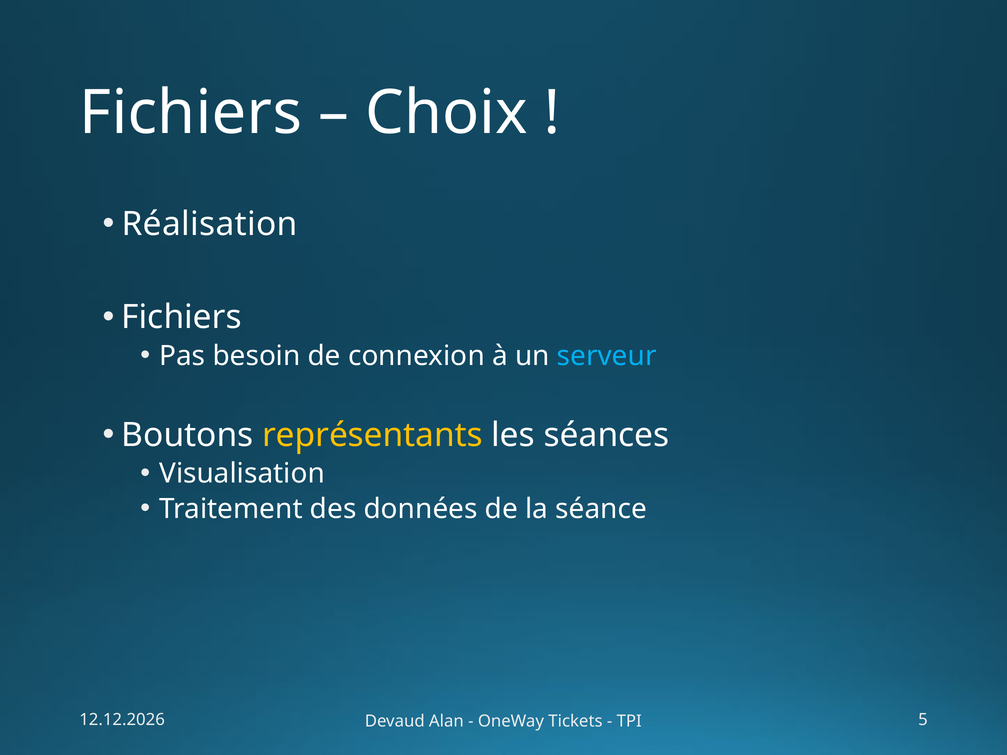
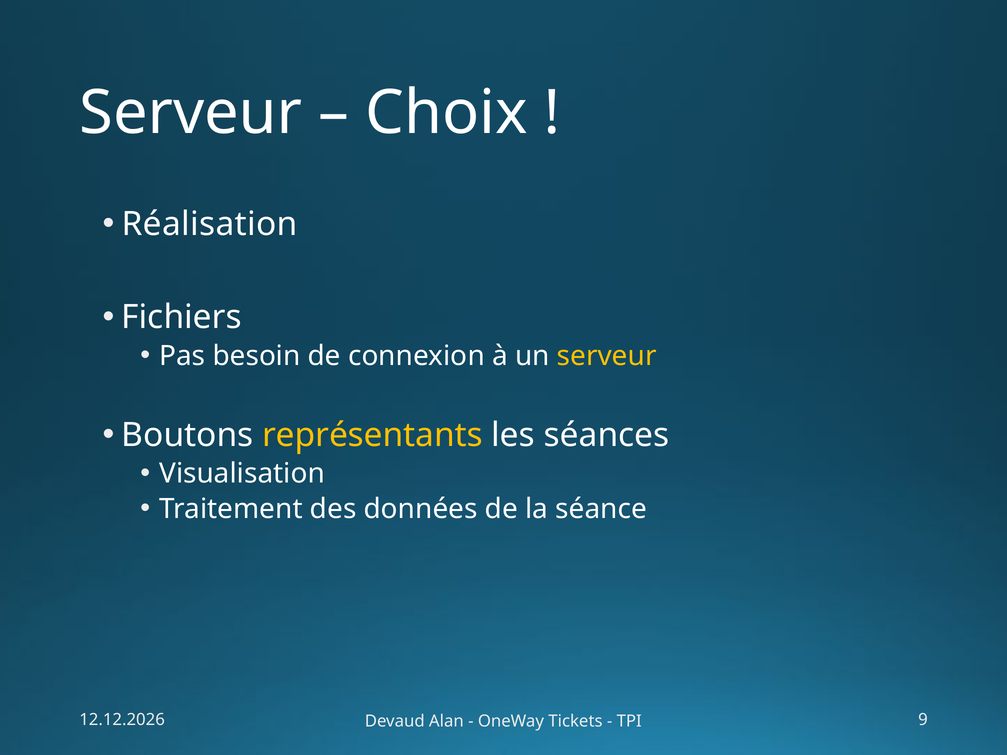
Fichiers at (191, 113): Fichiers -> Serveur
serveur at (607, 356) colour: light blue -> yellow
5: 5 -> 9
